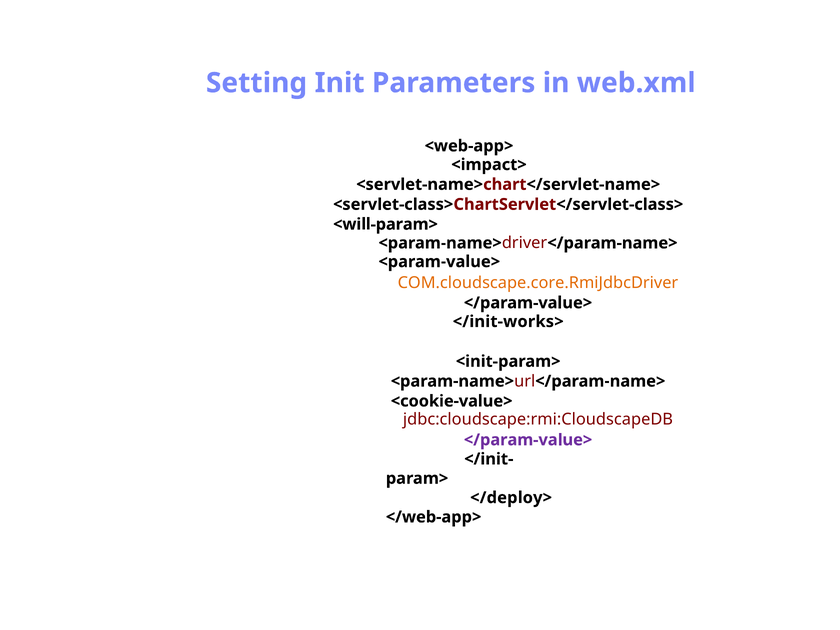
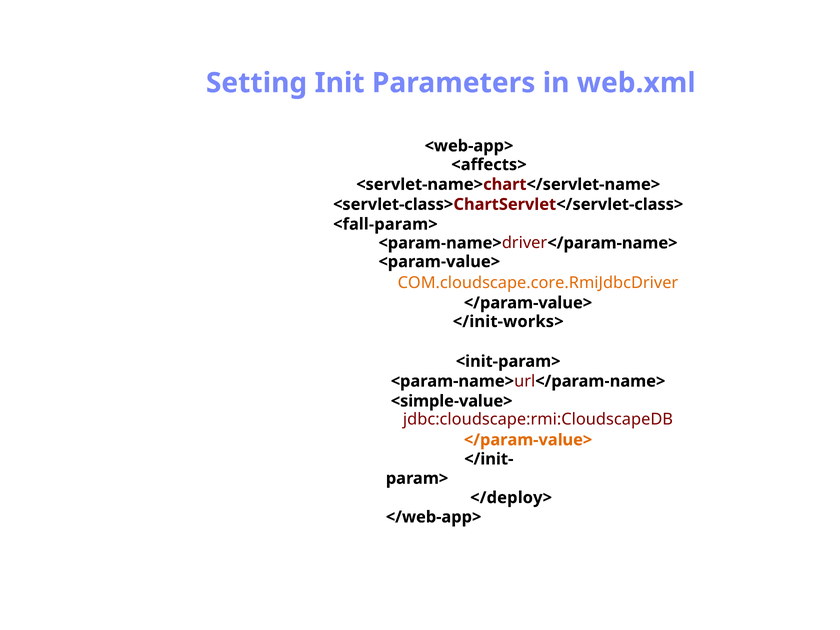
<impact>: <impact> -> <affects>
<will-param>: <will-param> -> <fall-param>
<cookie-value>: <cookie-value> -> <simple-value>
</param-value> at (528, 439) colour: purple -> orange
